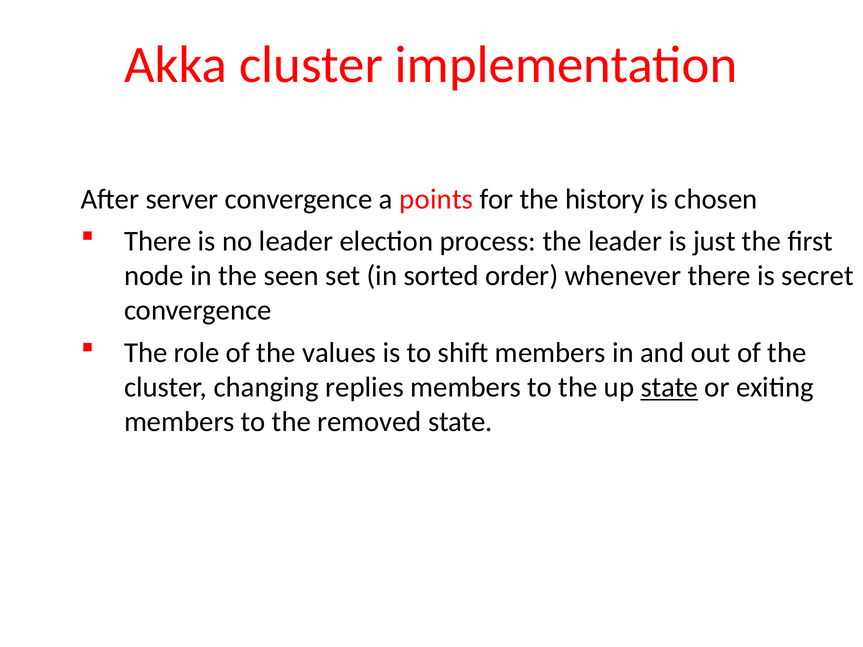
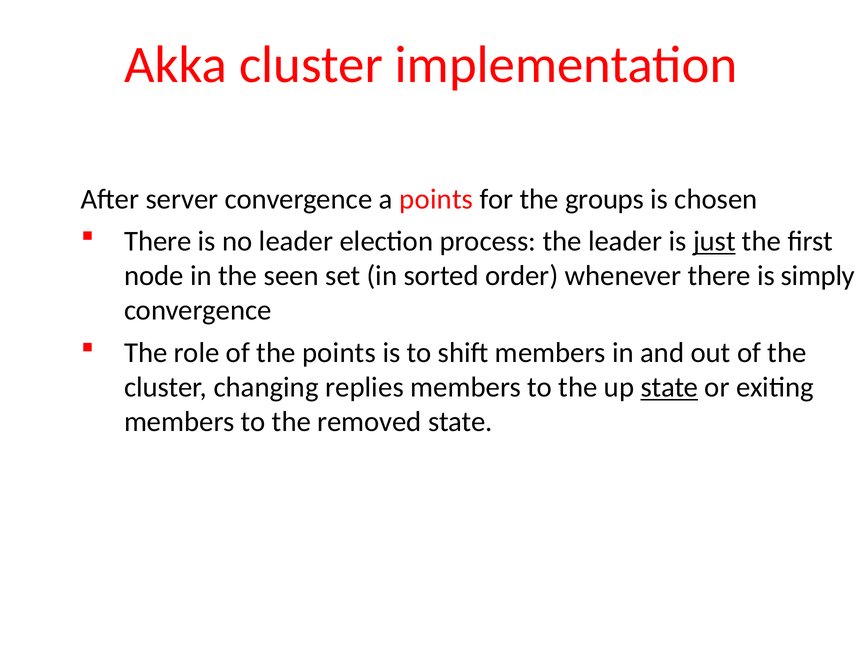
history: history -> groups
just underline: none -> present
secret: secret -> simply
the values: values -> points
